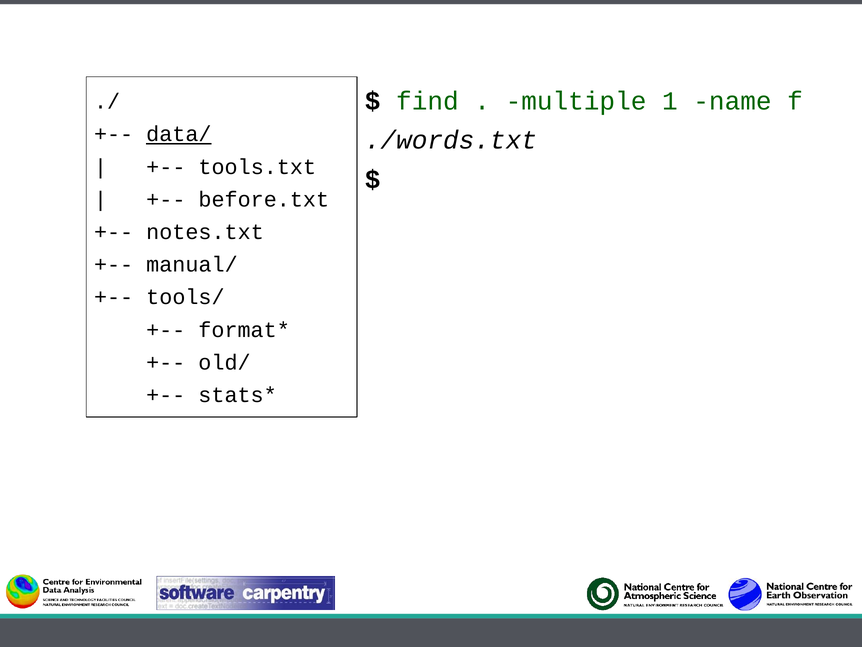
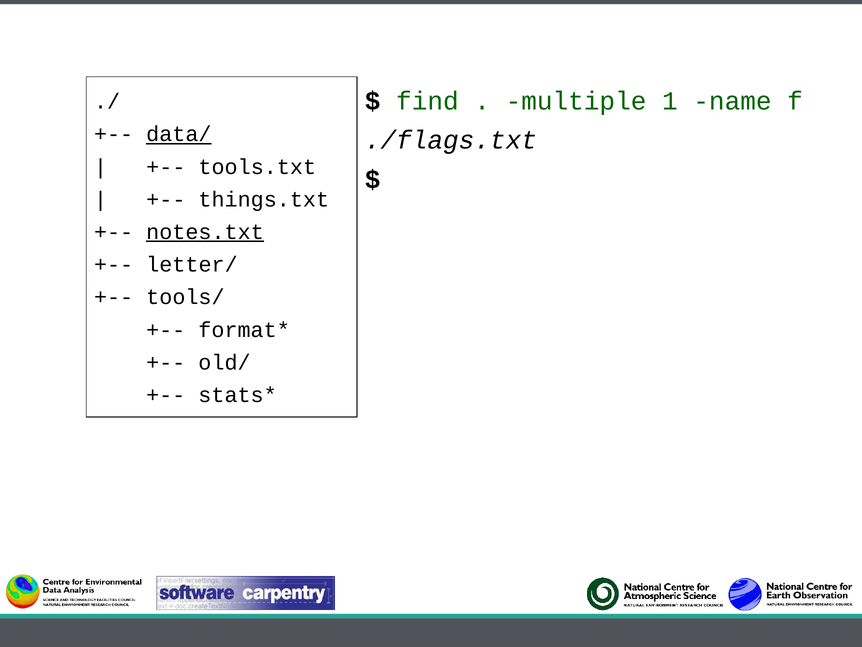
./words.txt: ./words.txt -> ./flags.txt
before.txt: before.txt -> things.txt
notes.txt underline: none -> present
manual/: manual/ -> letter/
